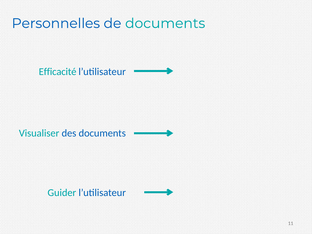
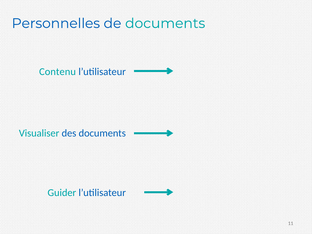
Efficacité: Efficacité -> Contenu
